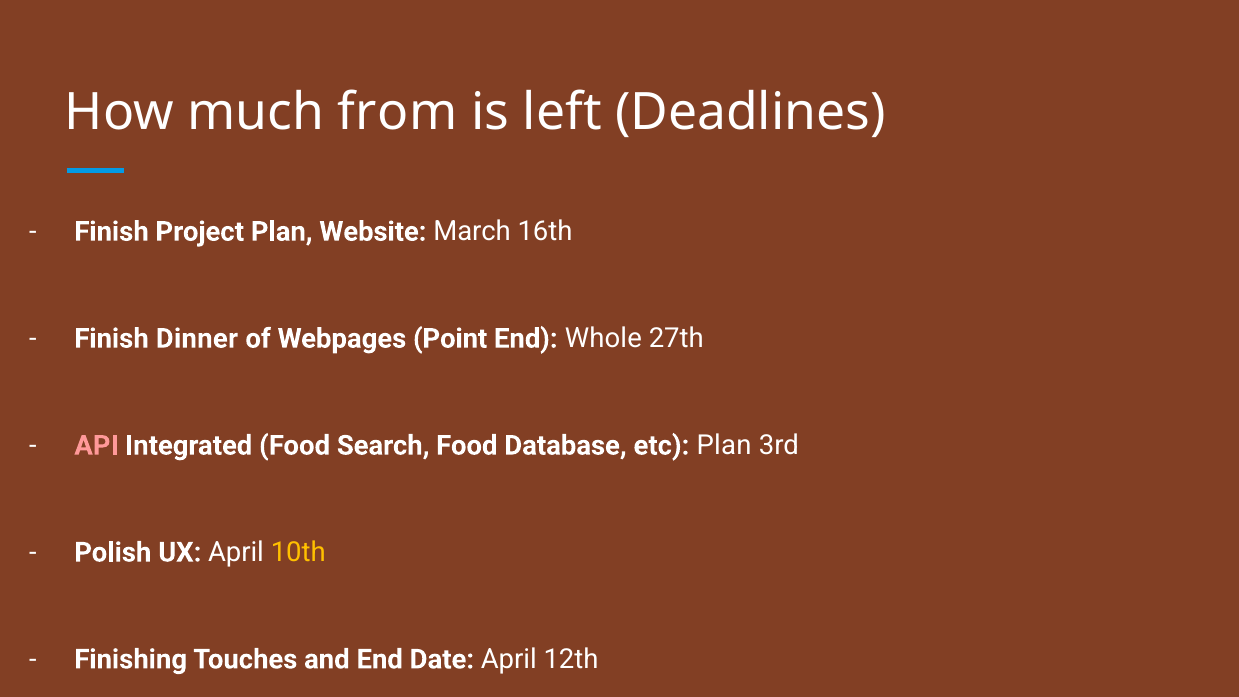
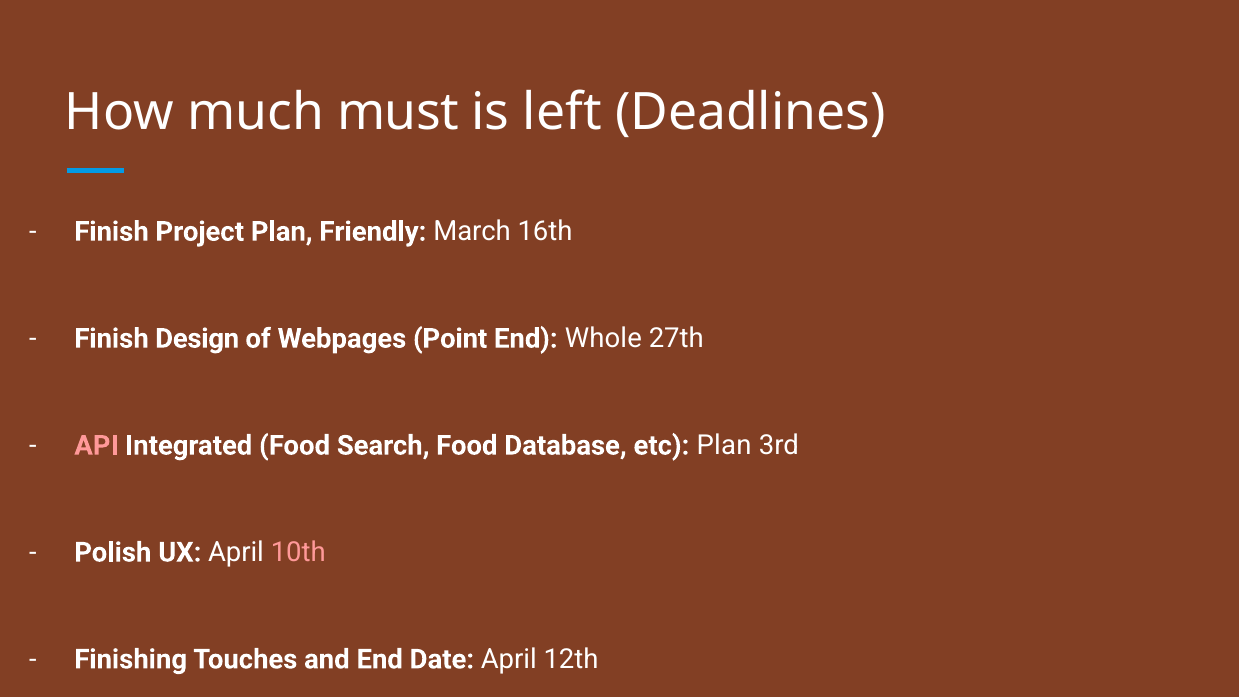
from: from -> must
Website: Website -> Friendly
Dinner: Dinner -> Design
10th colour: yellow -> pink
